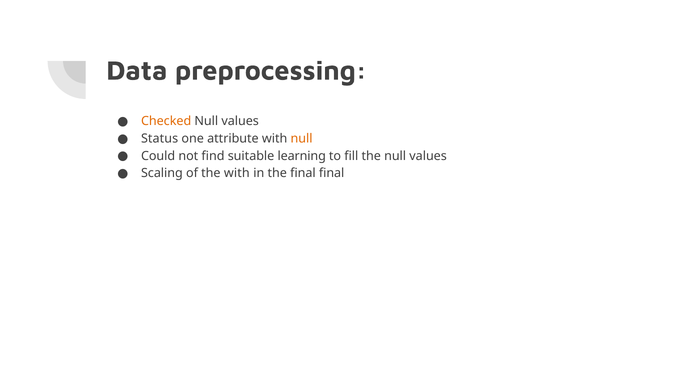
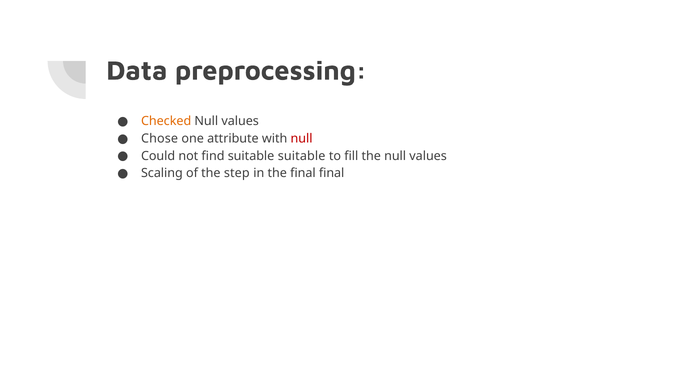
Status: Status -> Chose
null at (302, 138) colour: orange -> red
suitable learning: learning -> suitable
the with: with -> step
